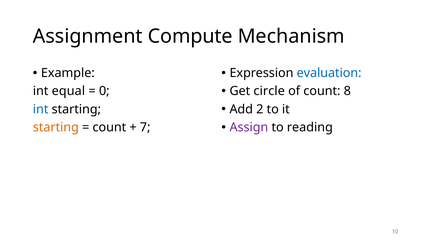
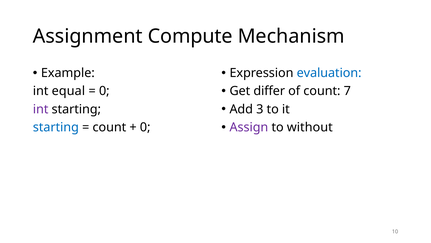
circle: circle -> differ
8: 8 -> 7
2: 2 -> 3
int at (41, 109) colour: blue -> purple
reading: reading -> without
starting at (56, 127) colour: orange -> blue
7 at (145, 127): 7 -> 0
